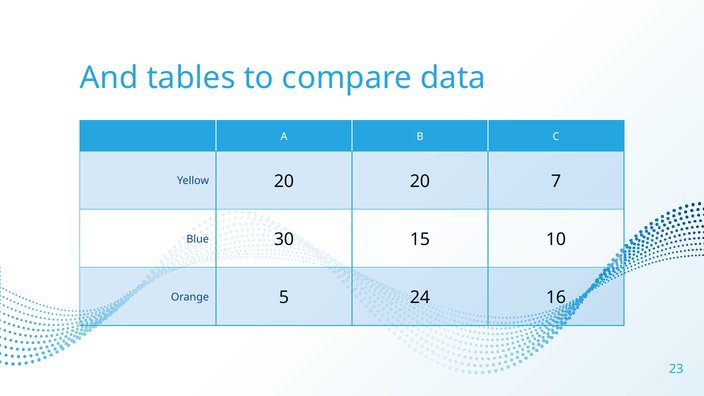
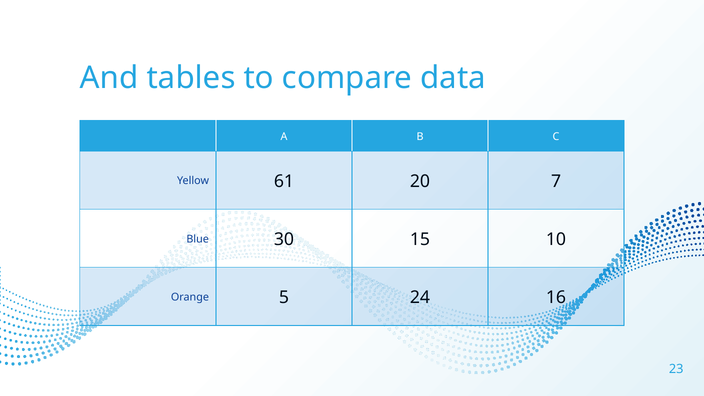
Yellow 20: 20 -> 61
